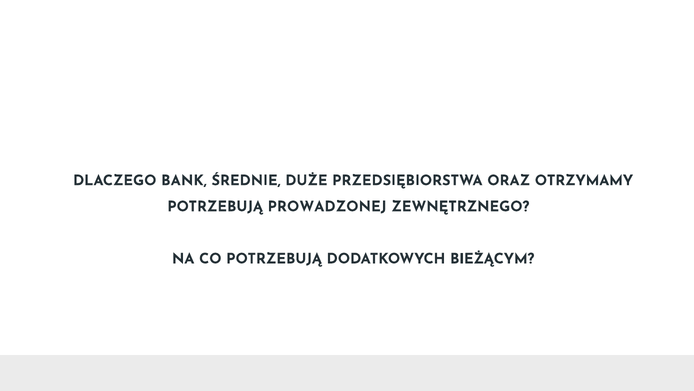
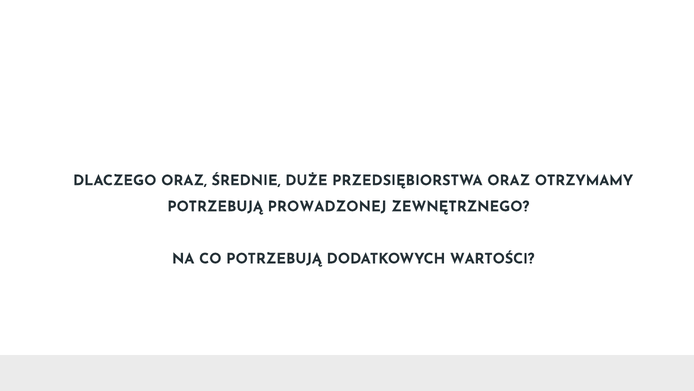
DLACZEGO BANK: BANK -> ORAZ
BIEŻĄCYM: BIEŻĄCYM -> WARTOŚCI
